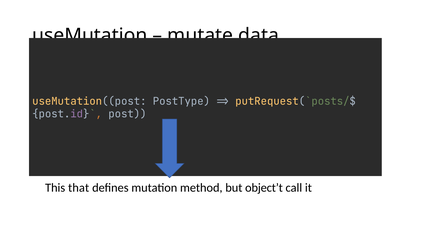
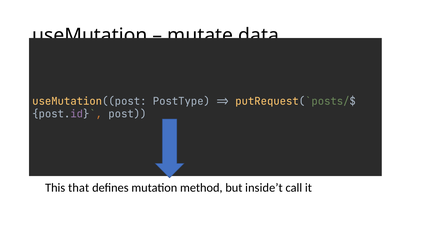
object’t: object’t -> inside’t
